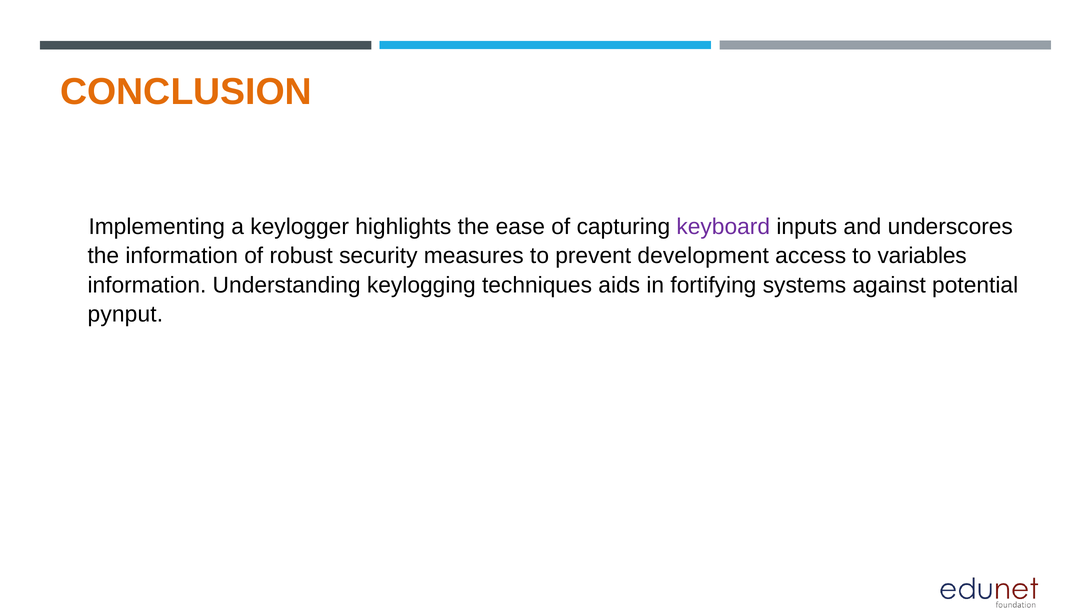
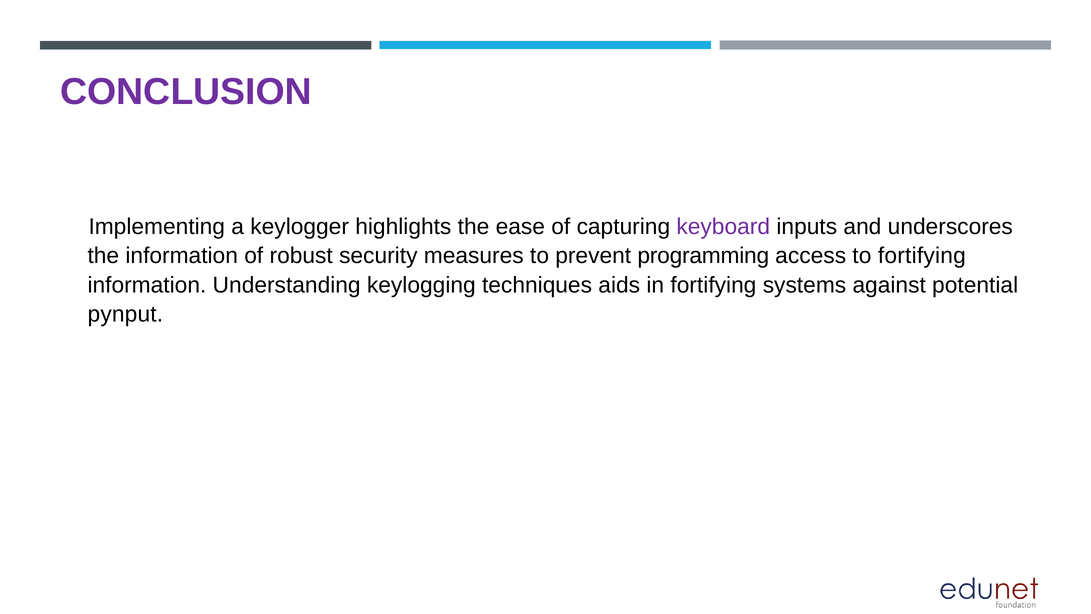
CONCLUSION colour: orange -> purple
development: development -> programming
to variables: variables -> fortifying
